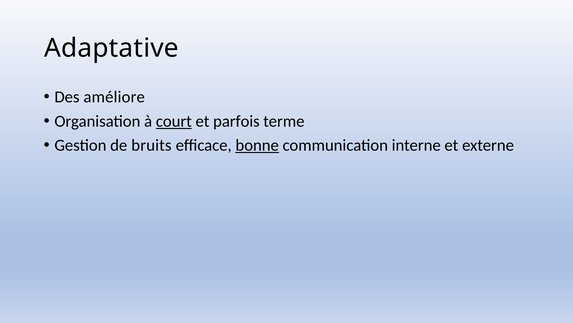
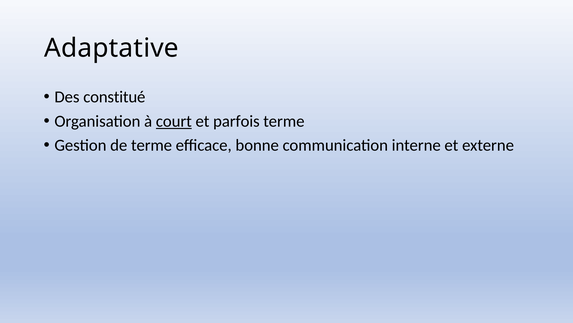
améliore: améliore -> constitué
de bruits: bruits -> terme
bonne underline: present -> none
